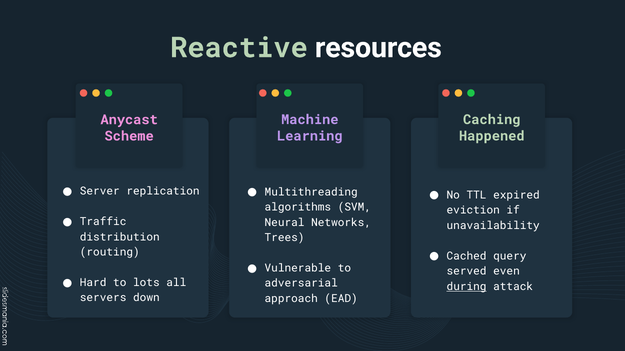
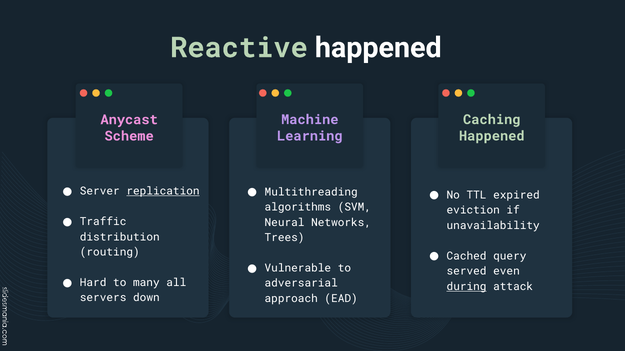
Reactive resources: resources -> happened
replication underline: none -> present
lots: lots -> many
